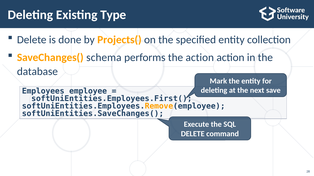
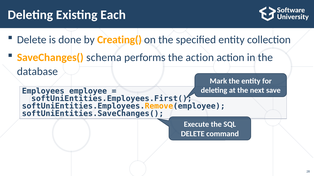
Type: Type -> Each
Projects(: Projects( -> Creating(
